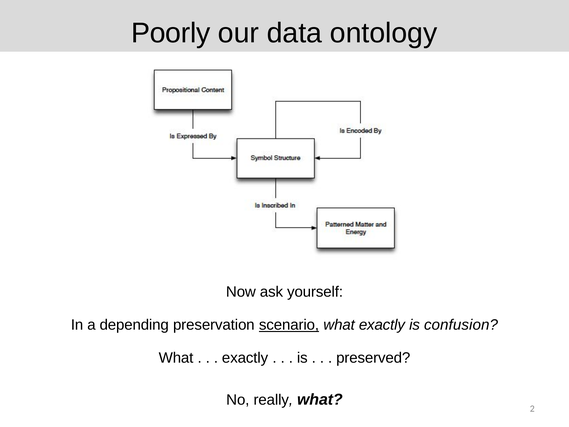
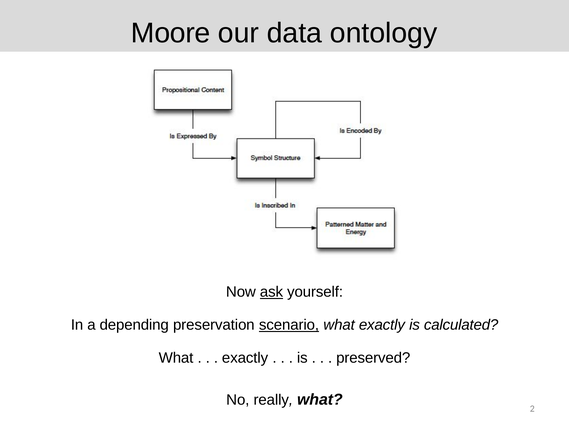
Poorly: Poorly -> Moore
ask underline: none -> present
confusion: confusion -> calculated
